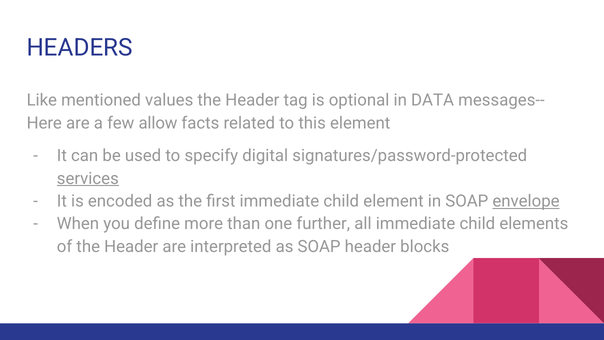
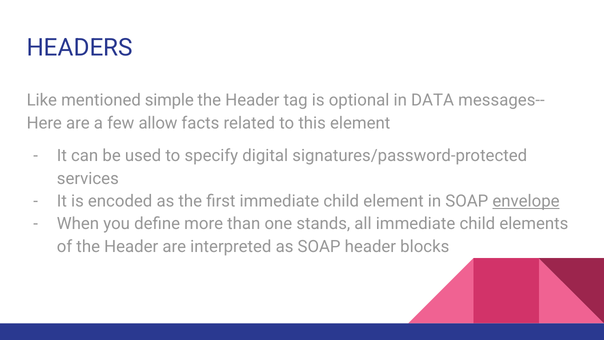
values: values -> simple
services underline: present -> none
further: further -> stands
